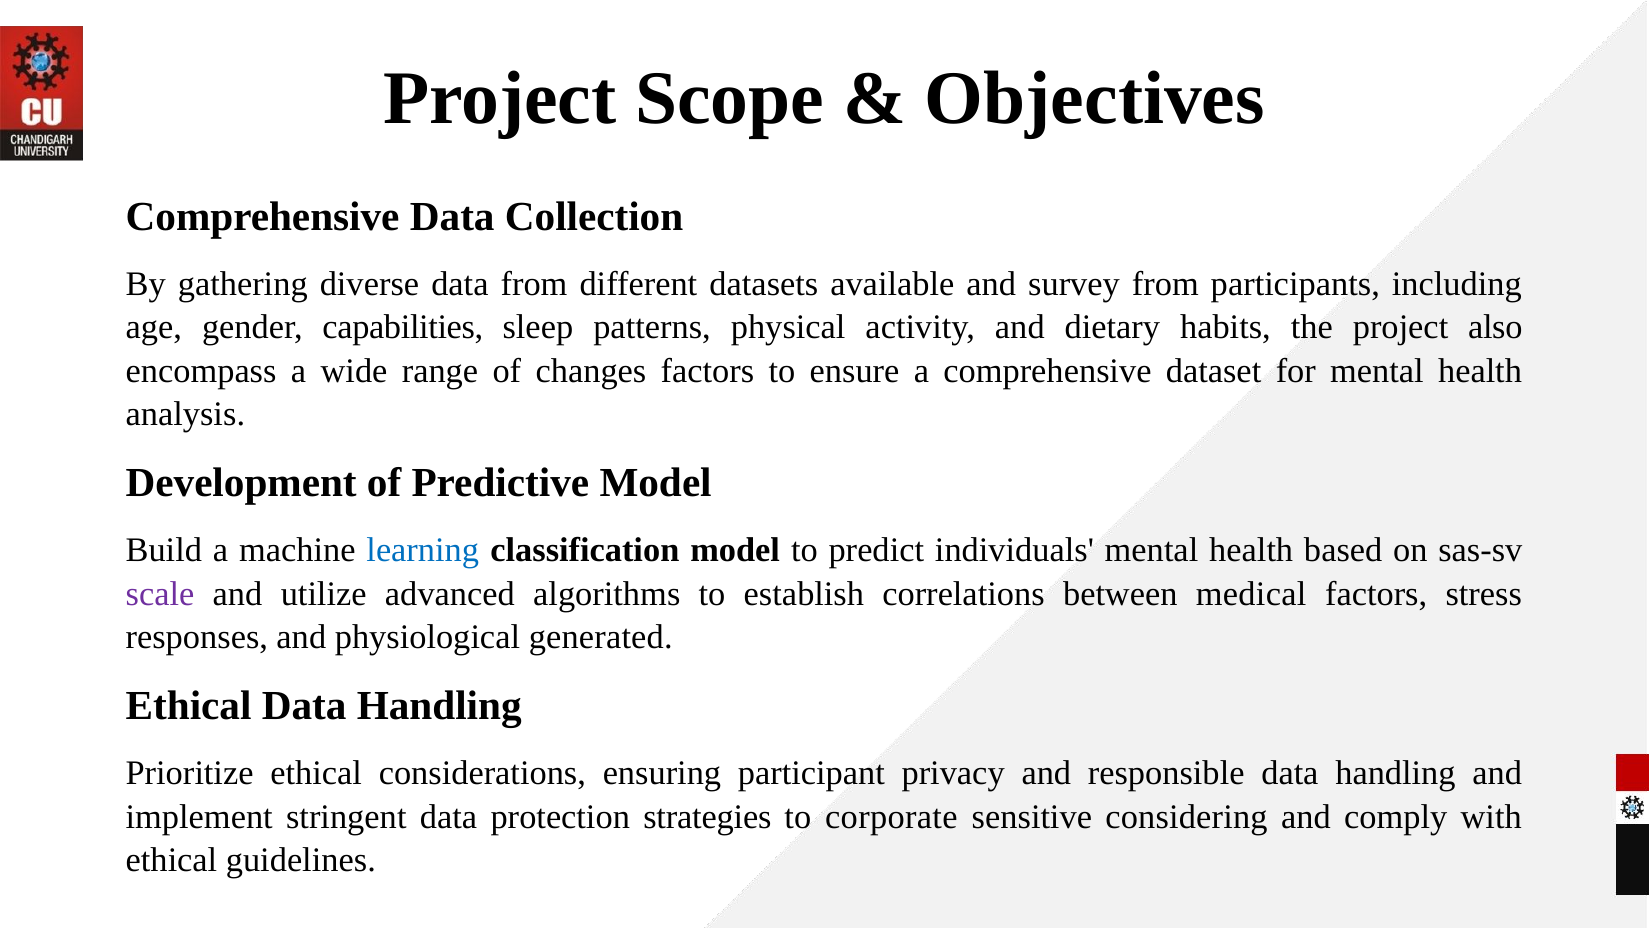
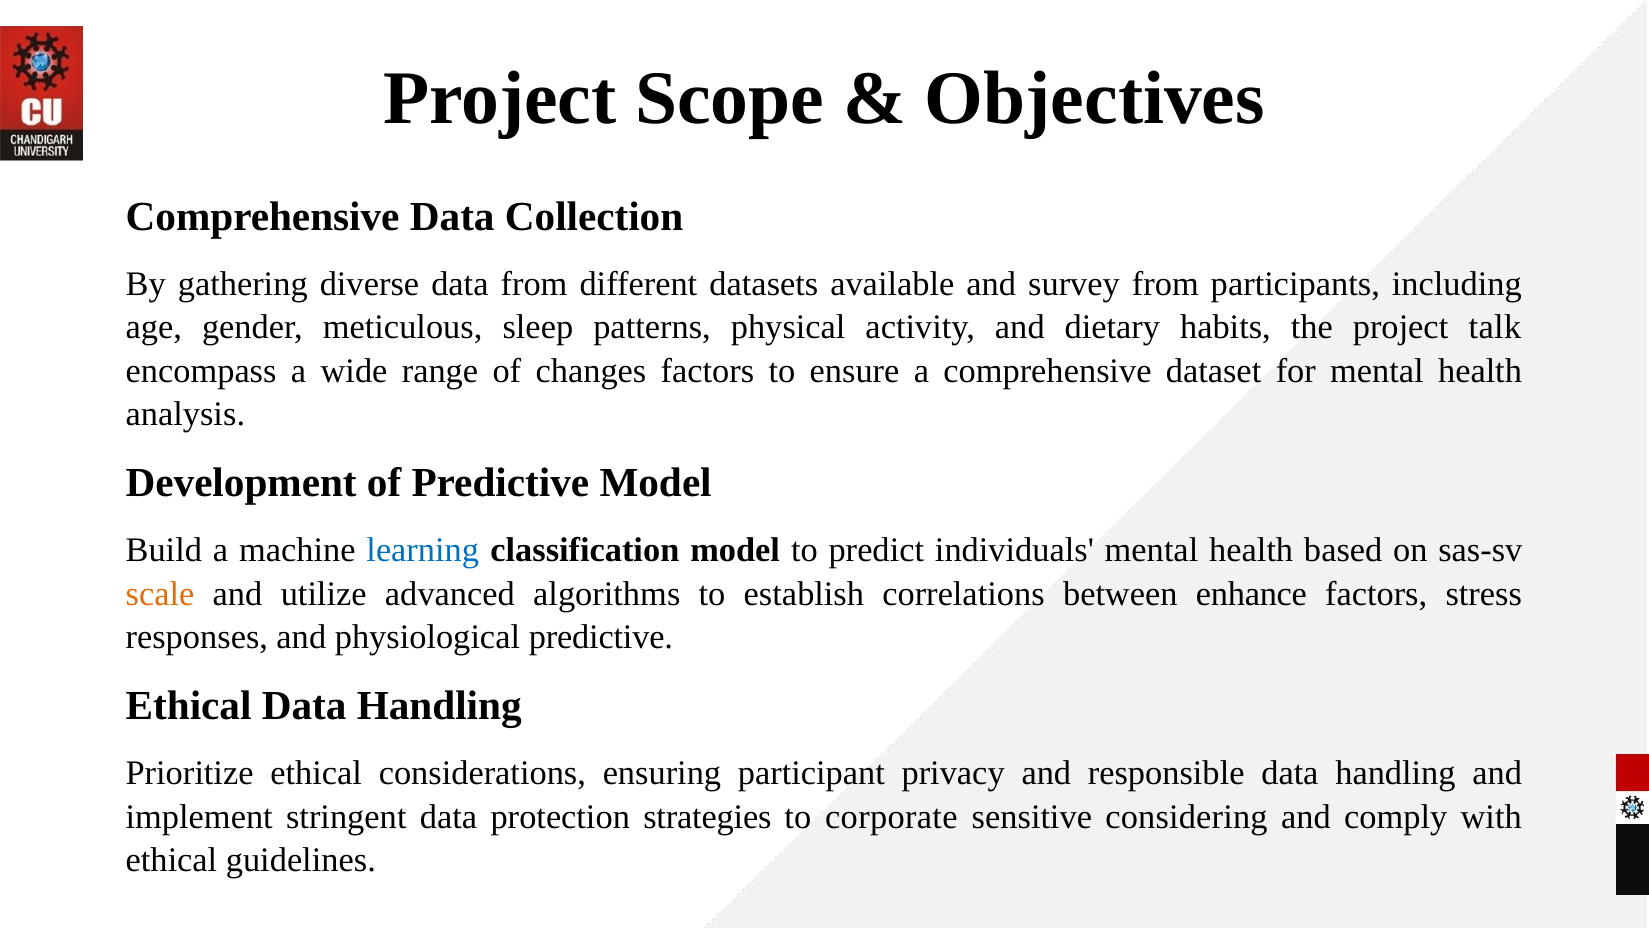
capabilities: capabilities -> meticulous
also: also -> talk
scale colour: purple -> orange
medical: medical -> enhance
physiological generated: generated -> predictive
